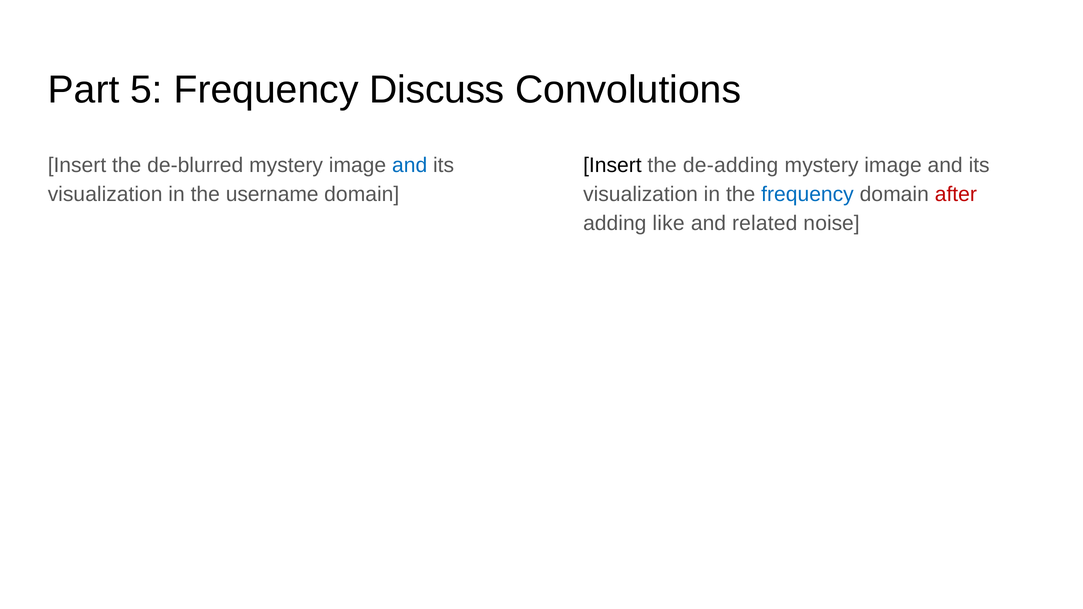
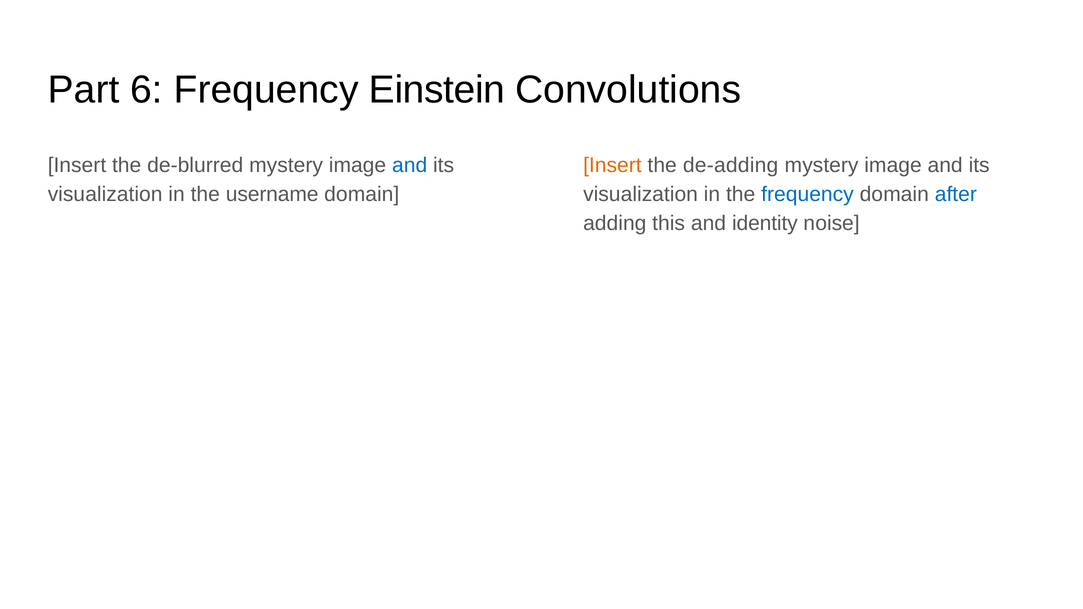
5: 5 -> 6
Discuss: Discuss -> Einstein
Insert at (612, 165) colour: black -> orange
after colour: red -> blue
like: like -> this
related: related -> identity
